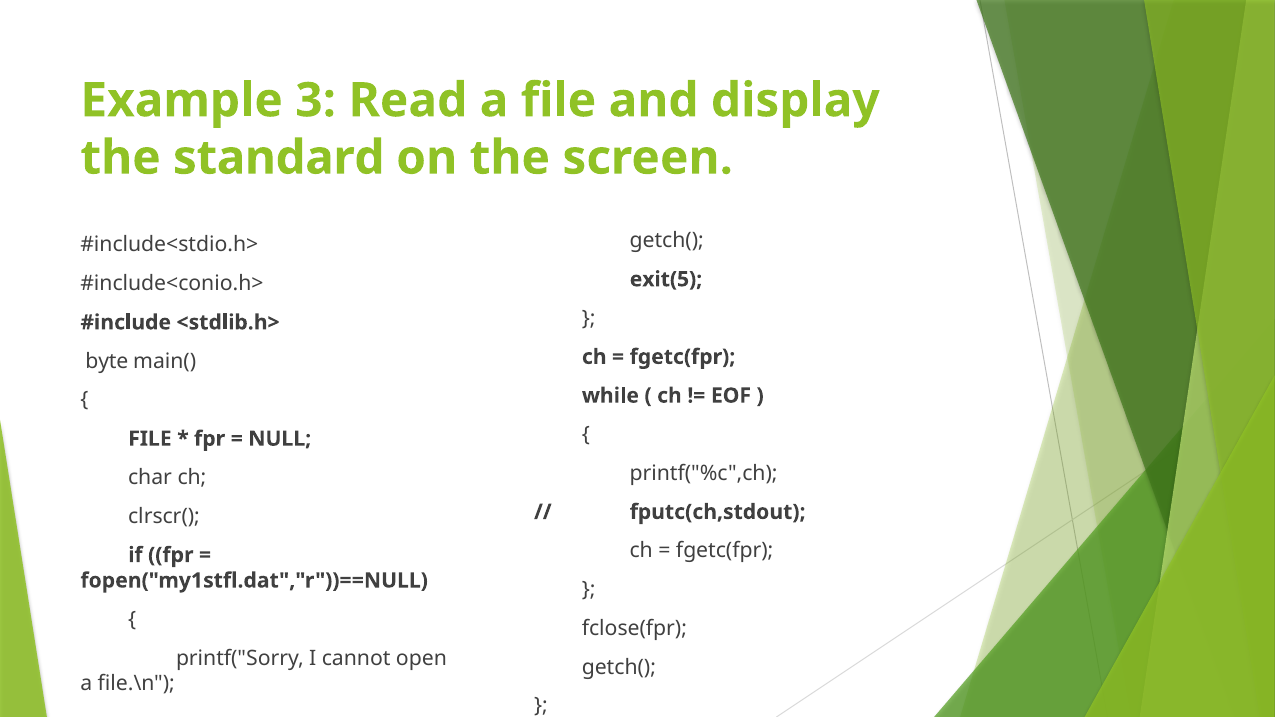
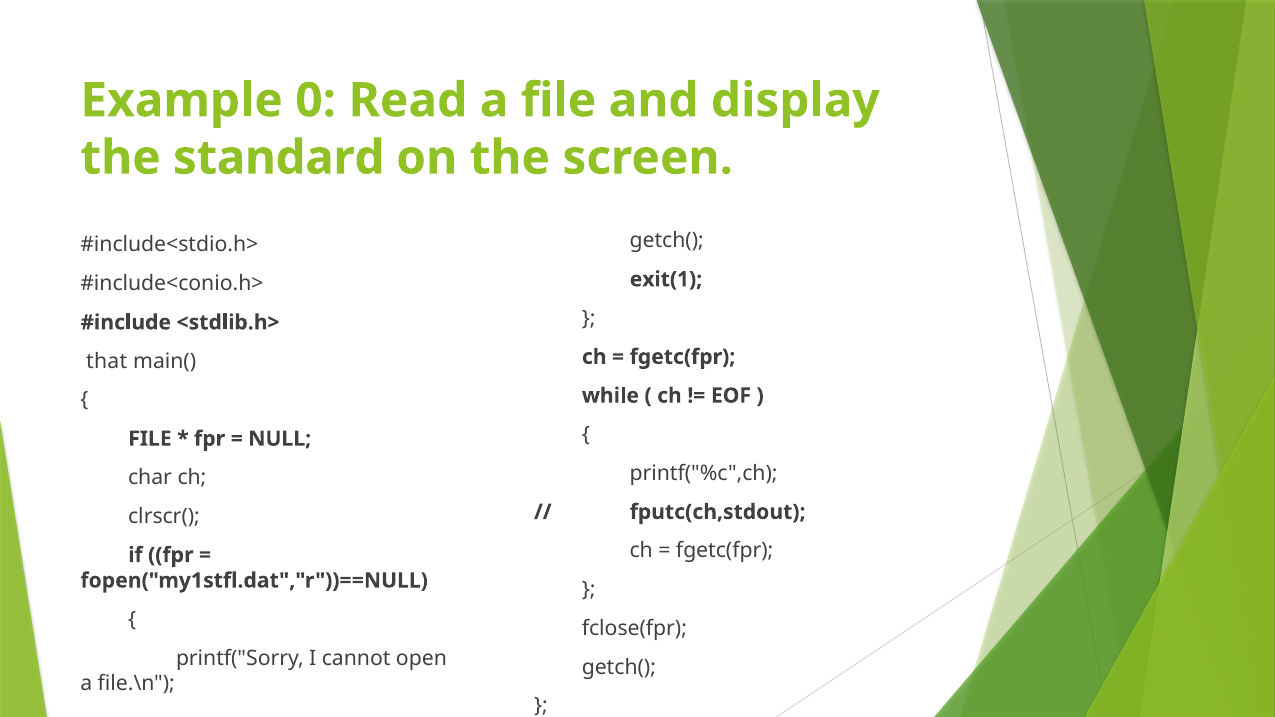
3: 3 -> 0
exit(5: exit(5 -> exit(1
byte: byte -> that
